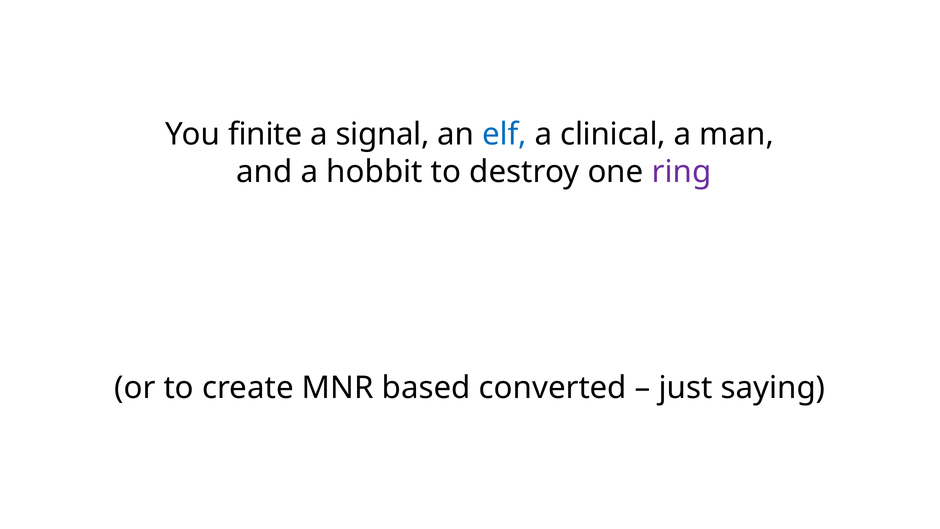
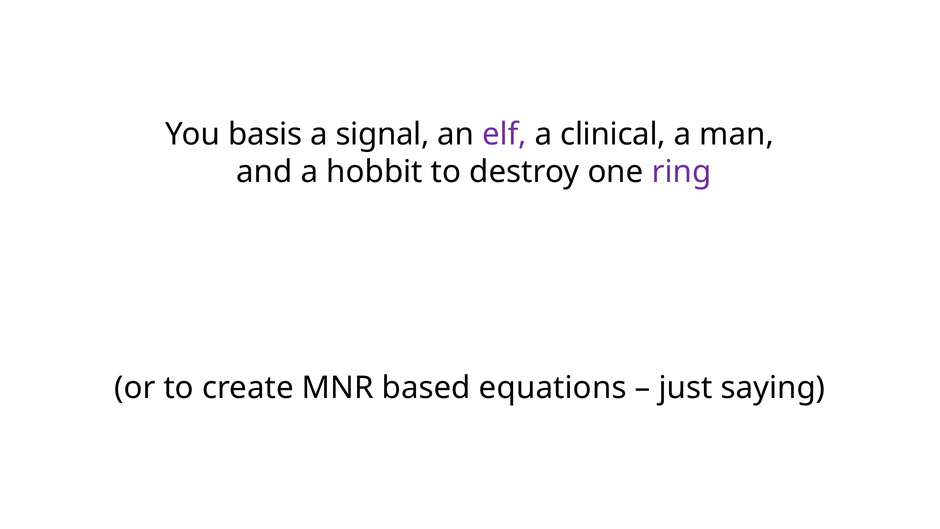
finite: finite -> basis
elf colour: blue -> purple
converted: converted -> equations
